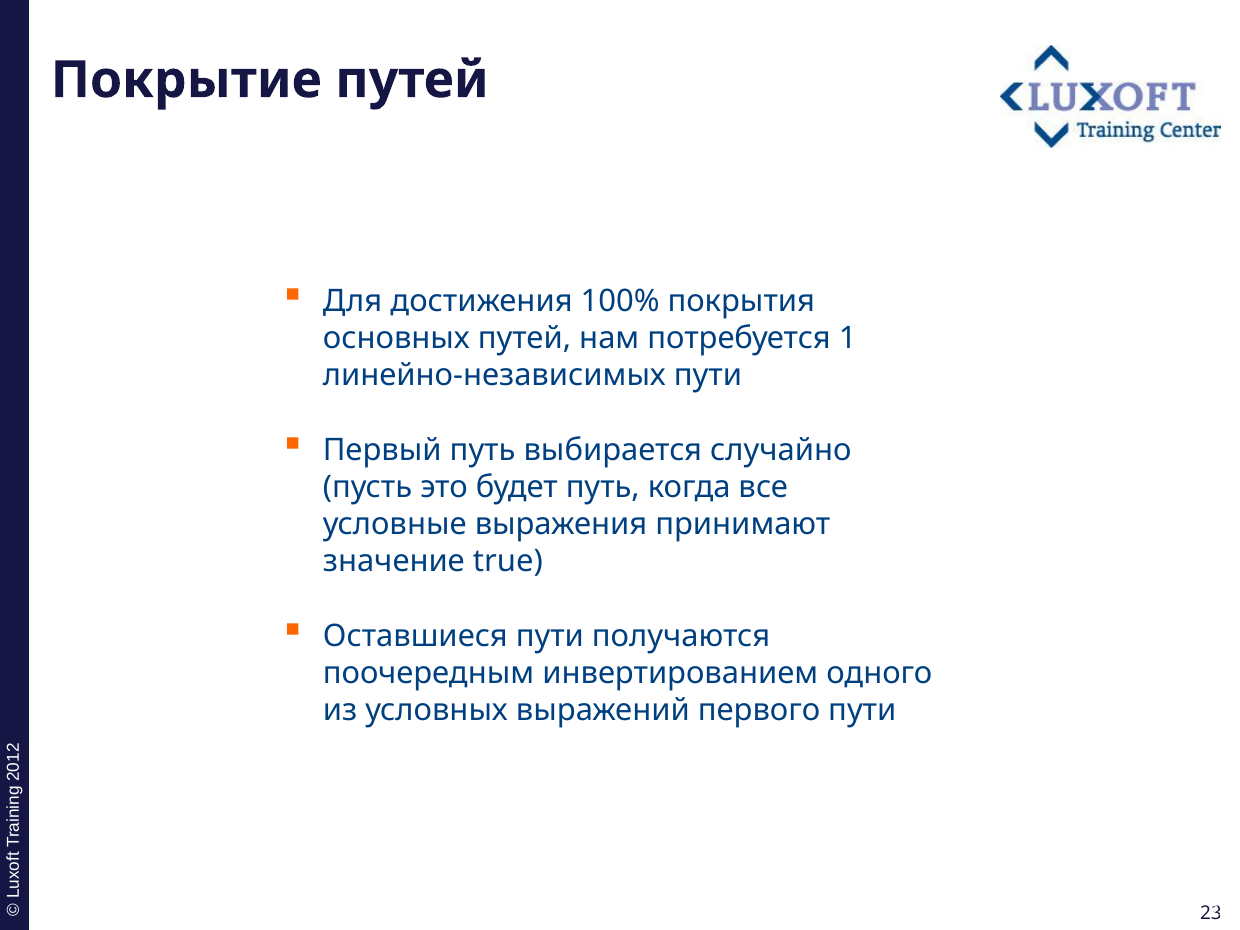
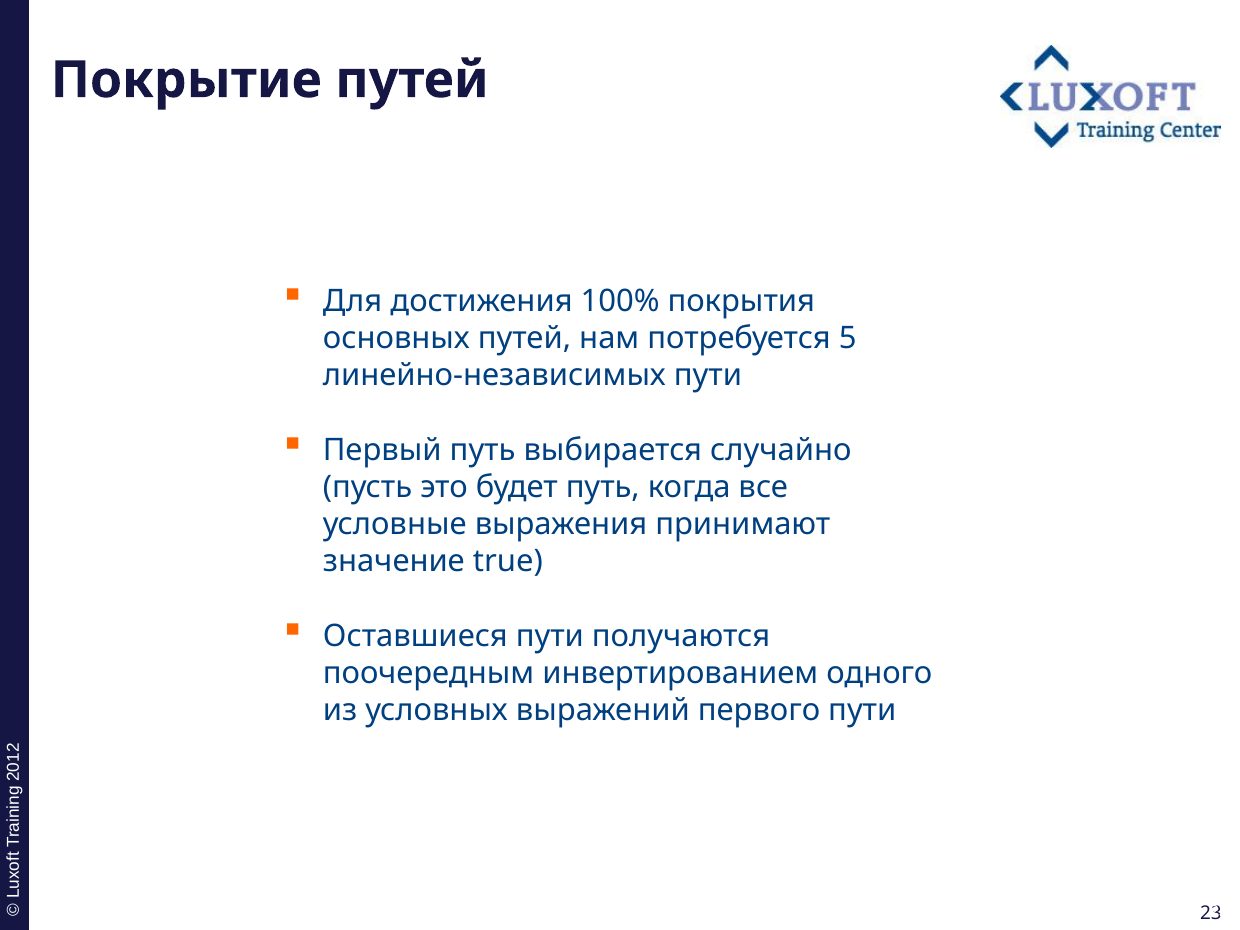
потребуется 1: 1 -> 5
